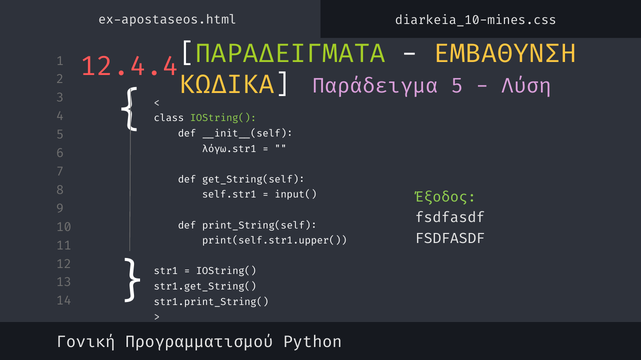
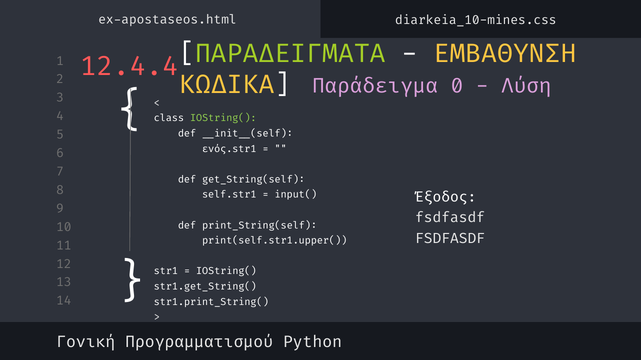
Παράδειγμα 5: 5 -> 0
λόγω.str1: λόγω.str1 -> ενός.str1
Έξοδος colour: light green -> white
